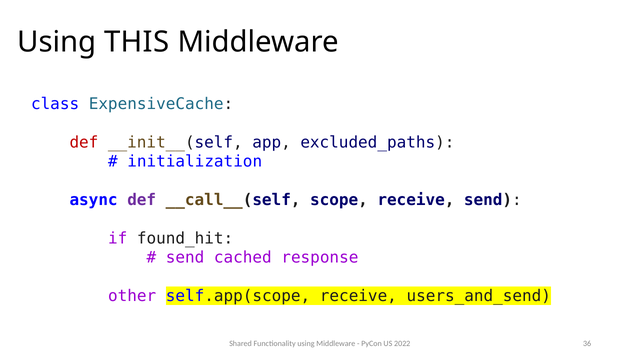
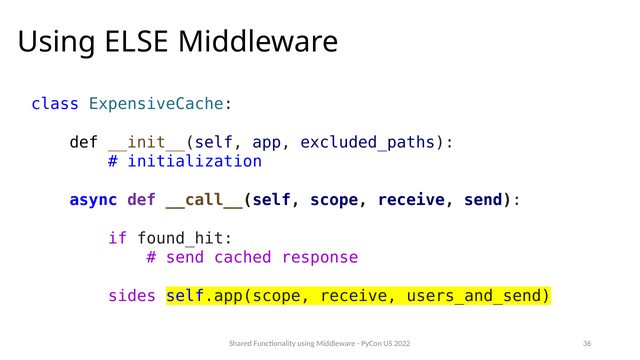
THIS: THIS -> ELSE
def at (84, 142) colour: red -> black
other: other -> sides
